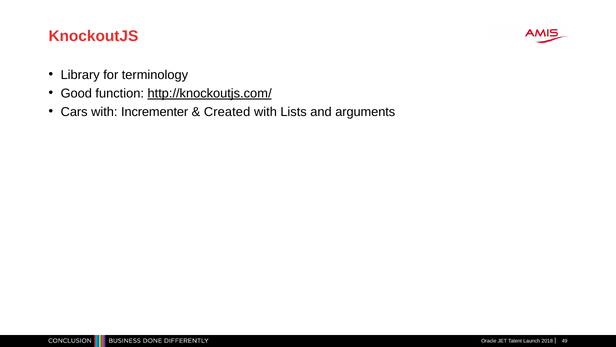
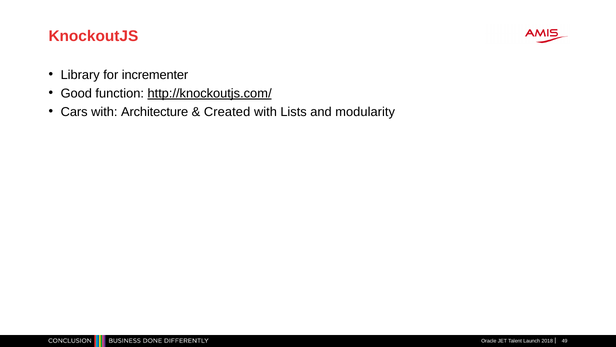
terminology: terminology -> incrementer
Incrementer: Incrementer -> Architecture
arguments: arguments -> modularity
